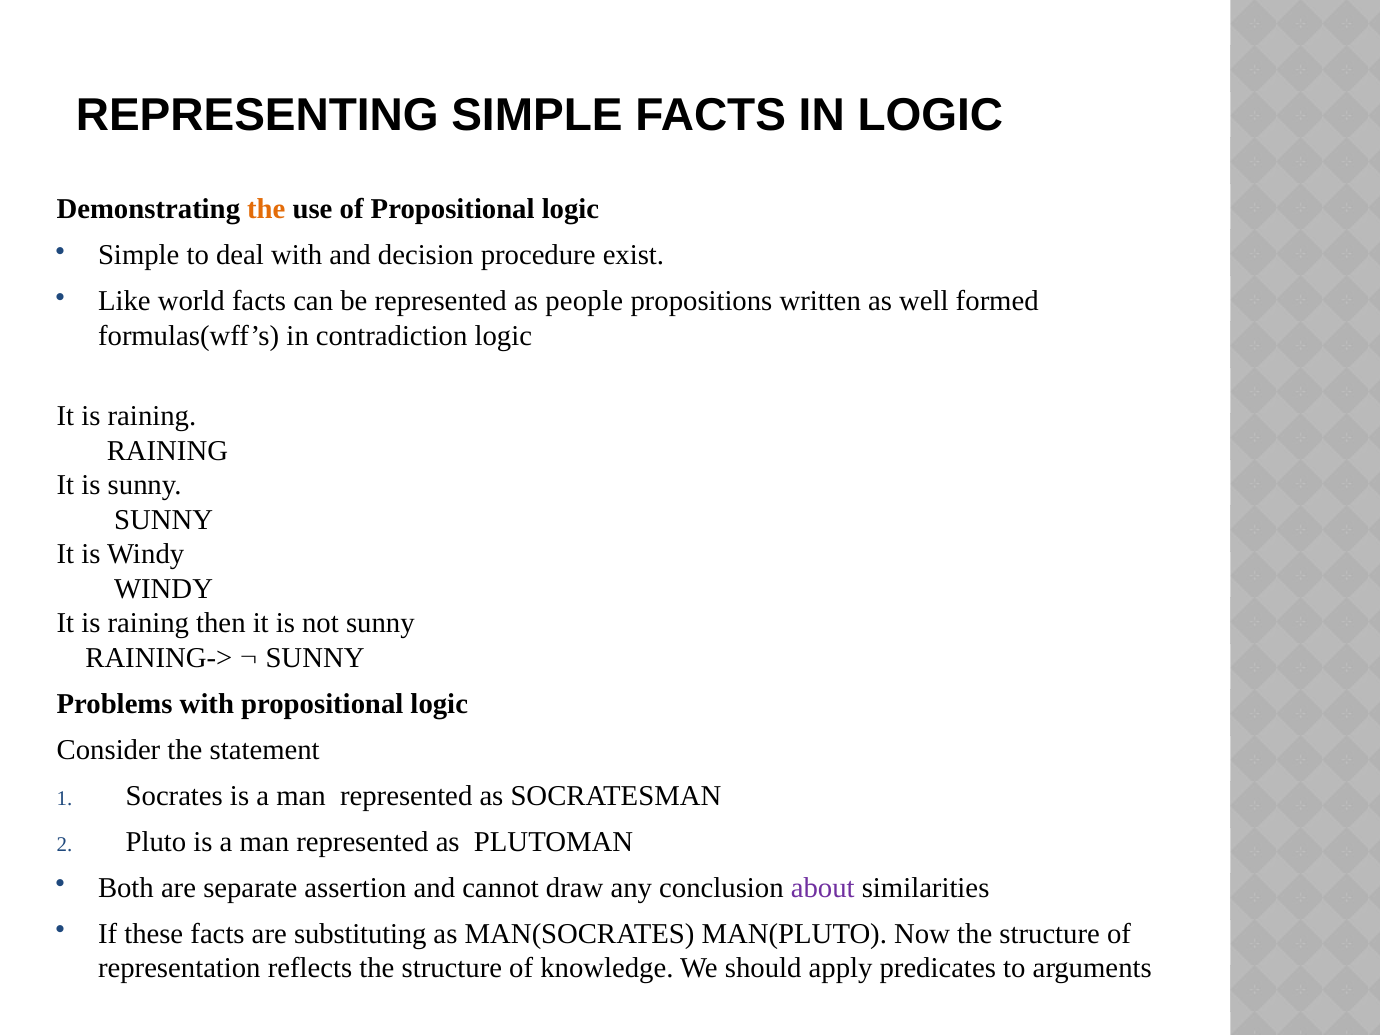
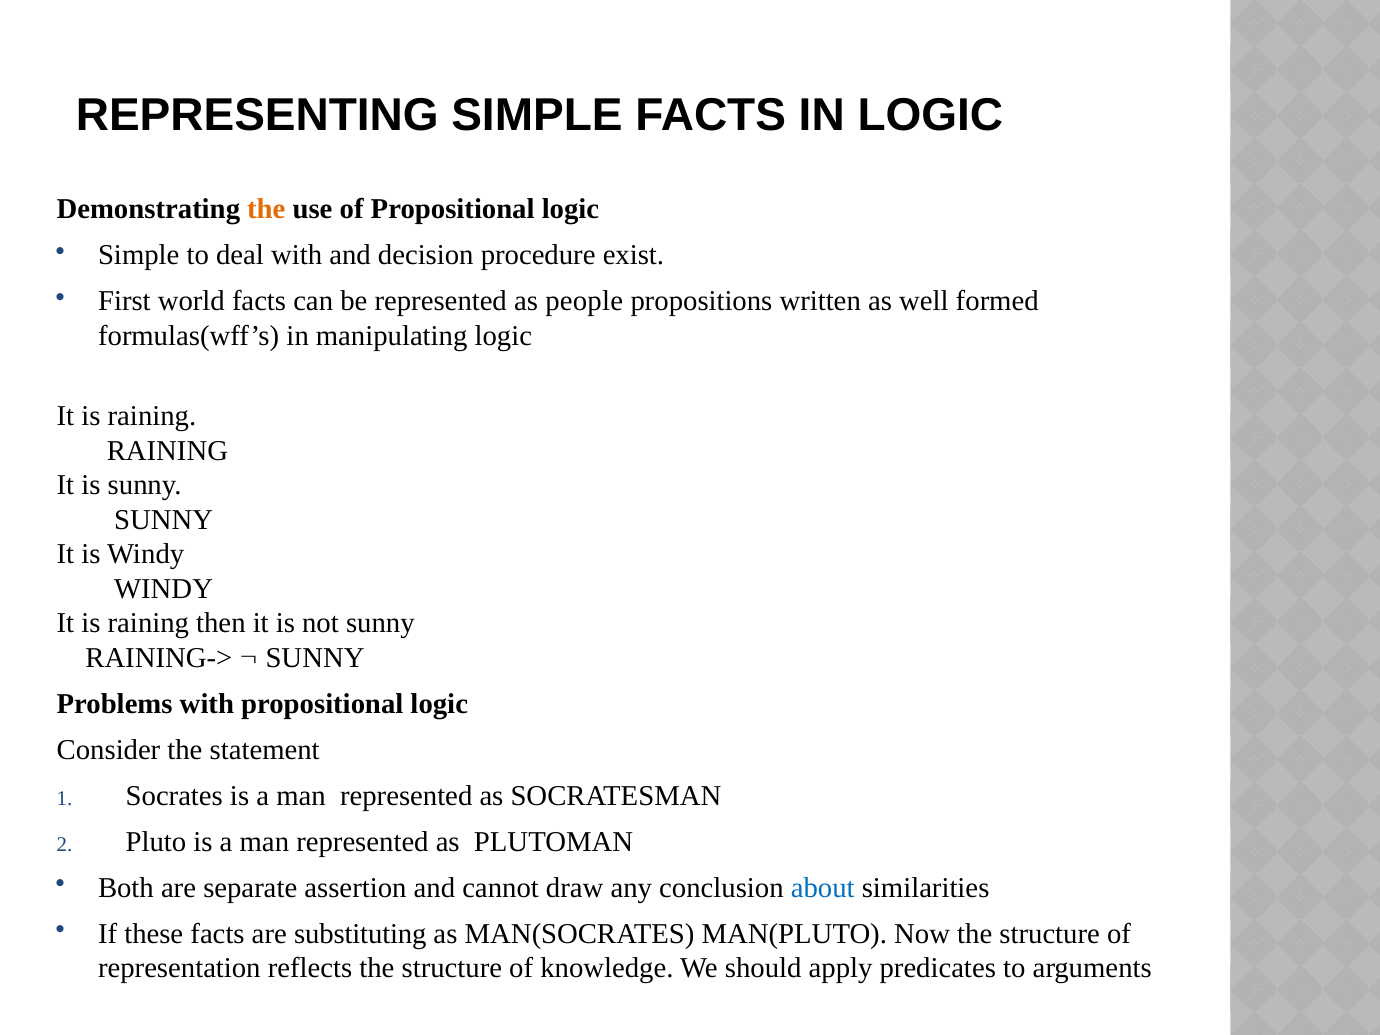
Like: Like -> First
contradiction: contradiction -> manipulating
about colour: purple -> blue
